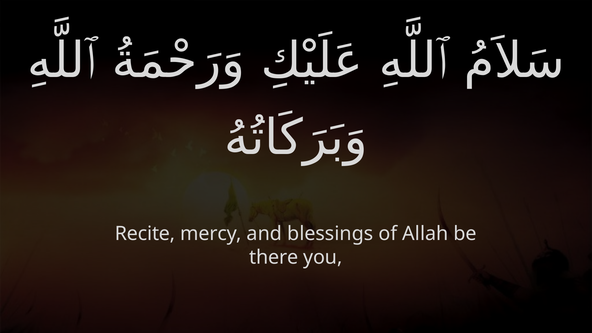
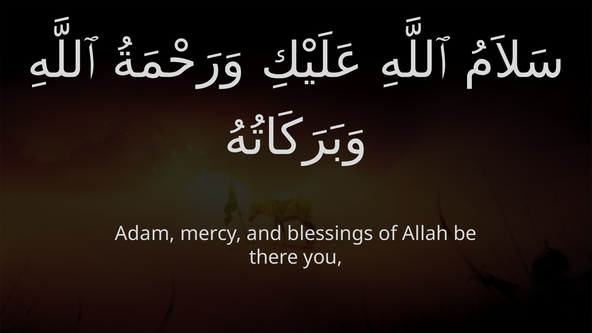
Recite: Recite -> Adam
